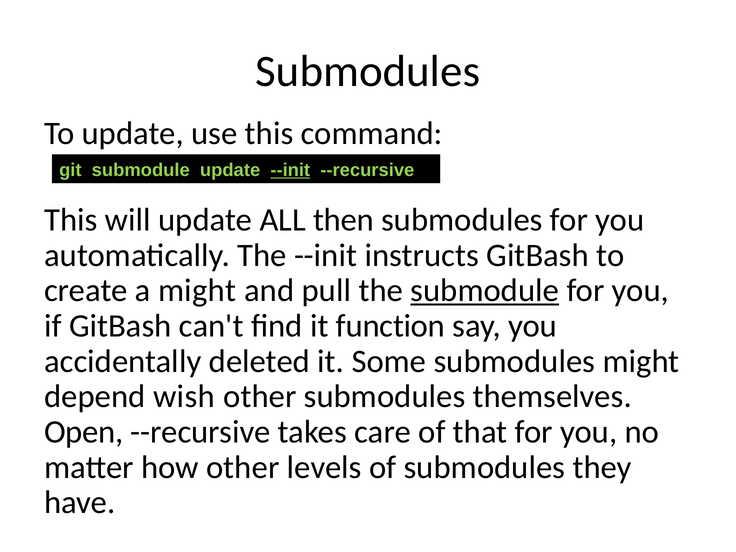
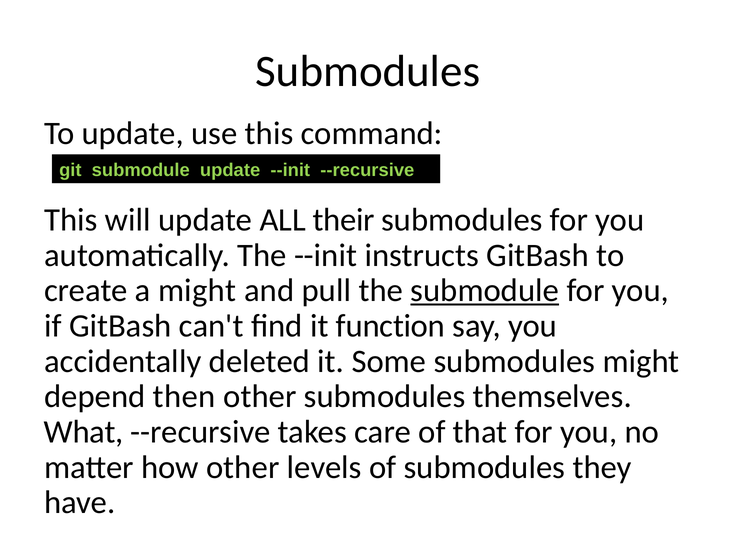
--init at (290, 170) underline: present -> none
then: then -> their
wish: wish -> then
Open: Open -> What
